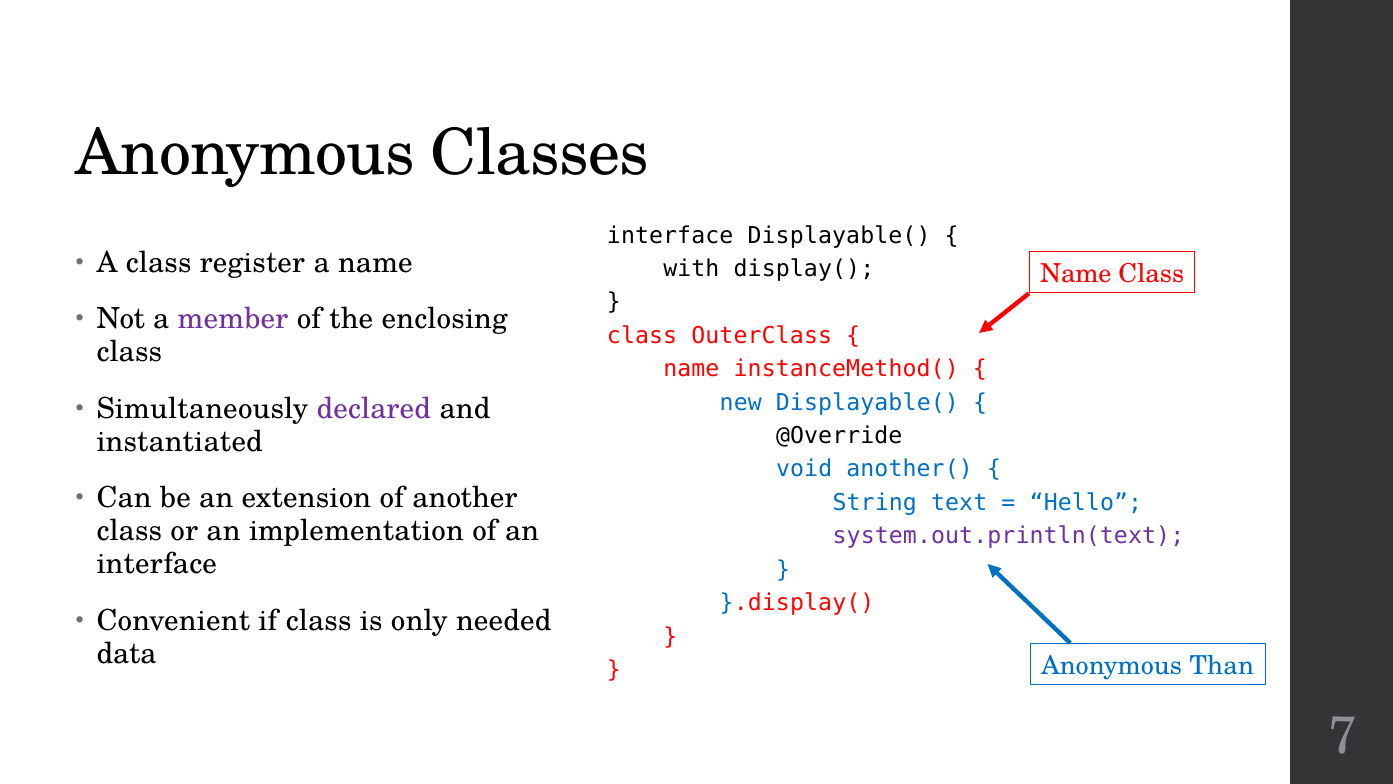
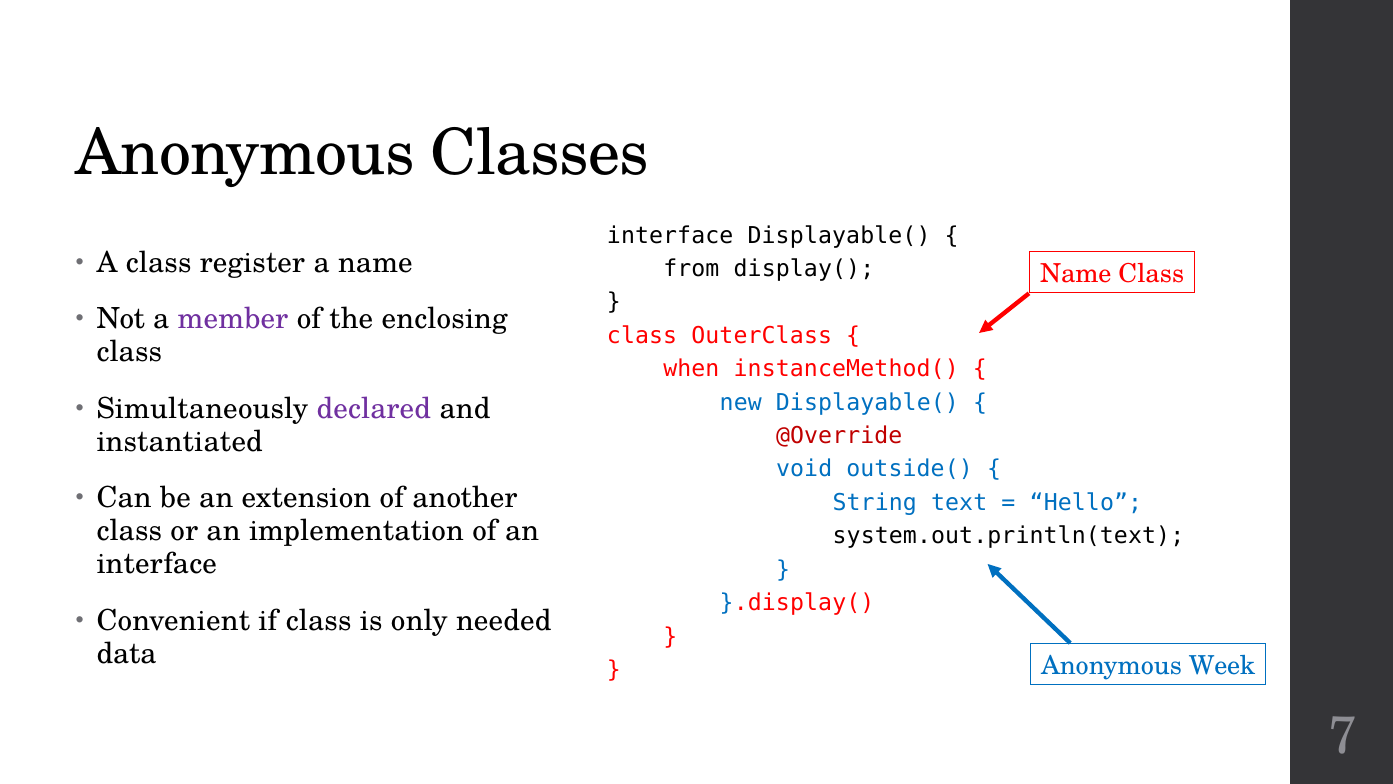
with: with -> from
name at (691, 369): name -> when
@Override colour: black -> red
another(: another( -> outside(
system.out.println(text colour: purple -> black
Than: Than -> Week
